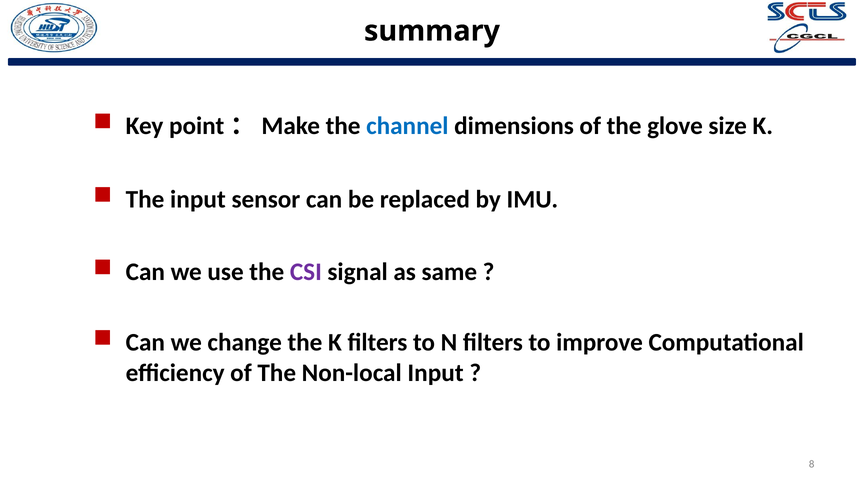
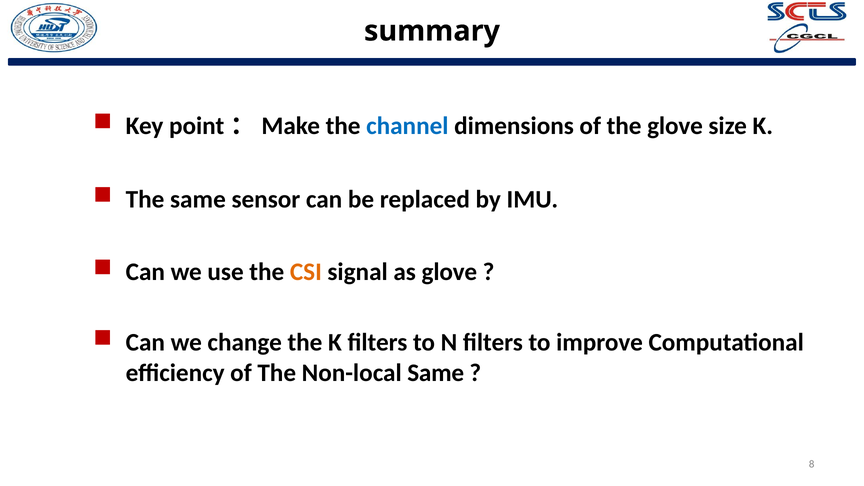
The input: input -> same
CSI colour: purple -> orange
as same: same -> glove
Non-local Input: Input -> Same
